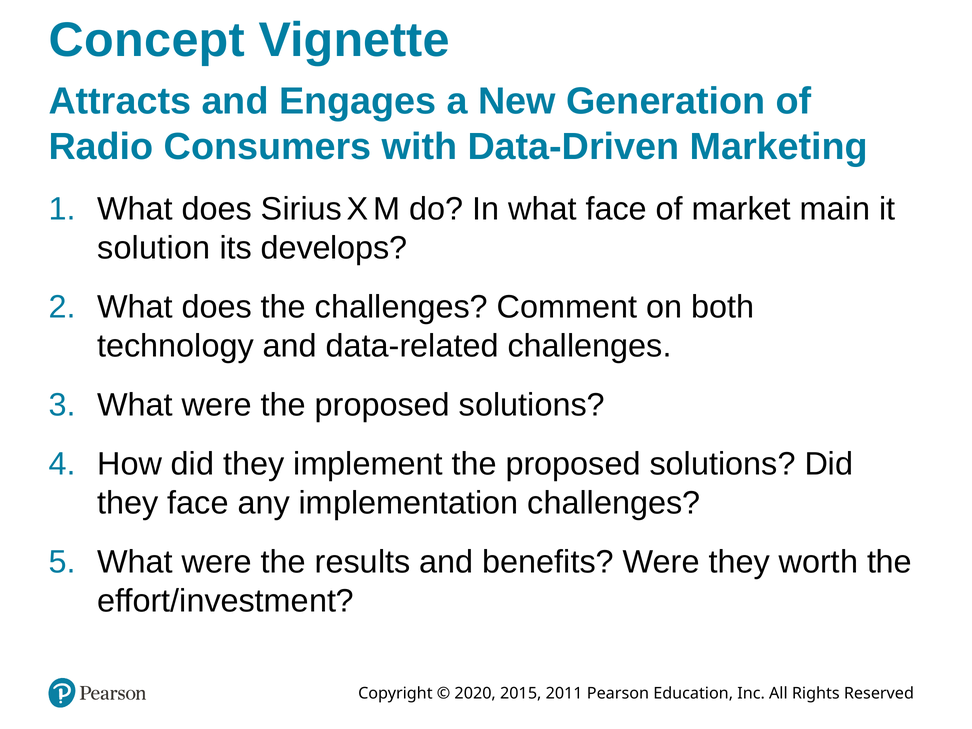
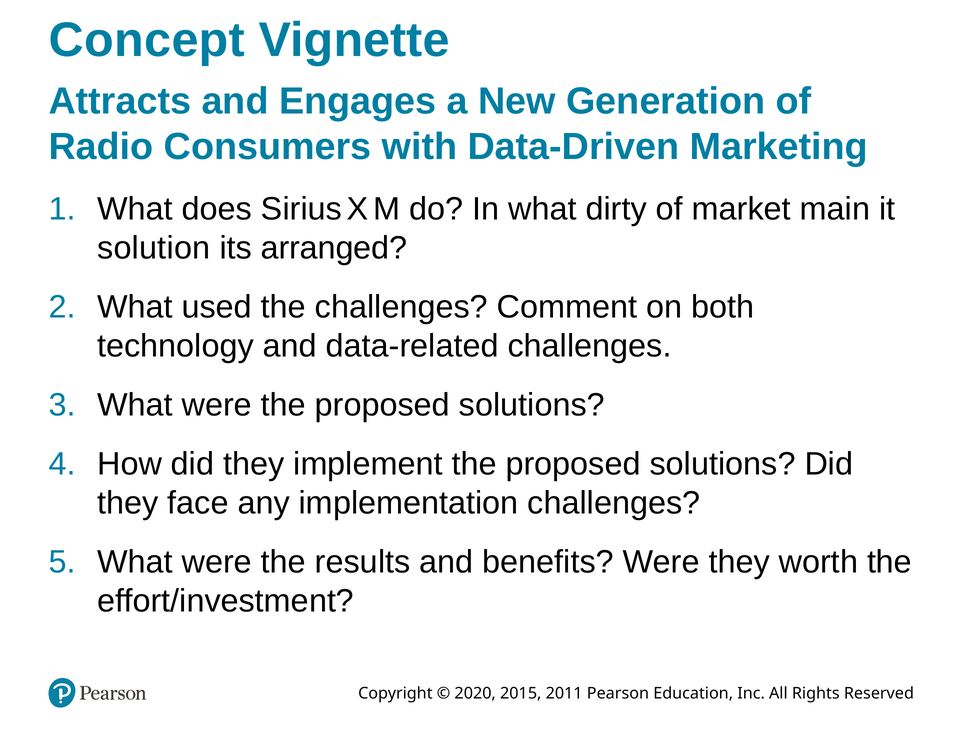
what face: face -> dirty
develops: develops -> arranged
does at (217, 307): does -> used
